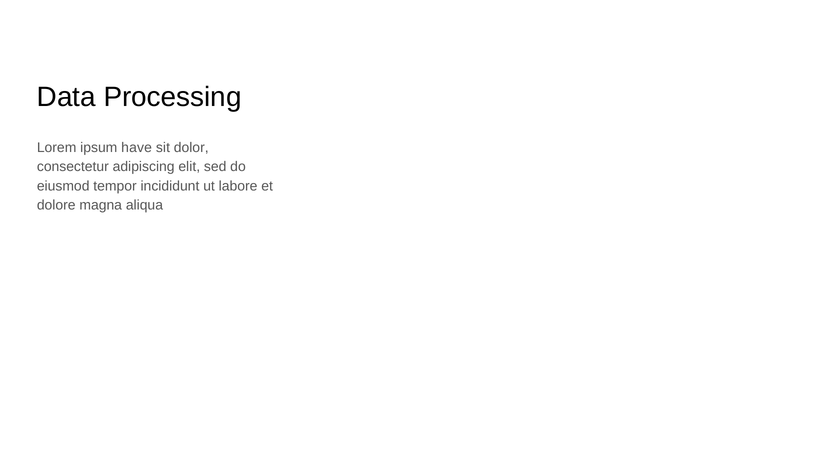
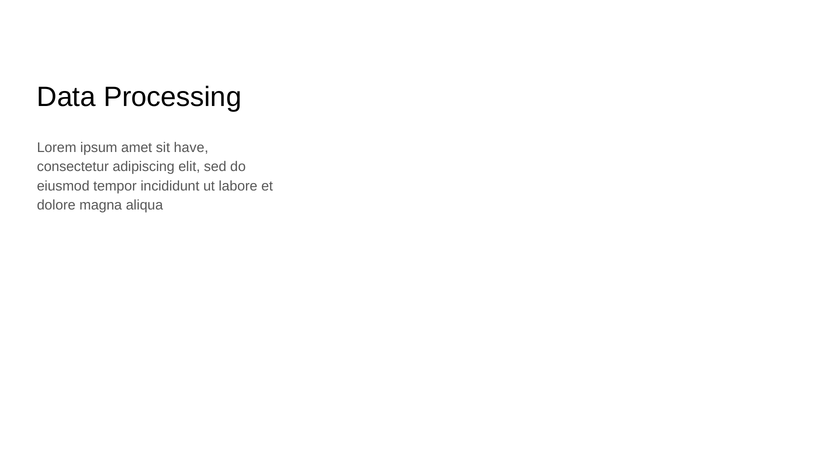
have: have -> amet
dolor: dolor -> have
